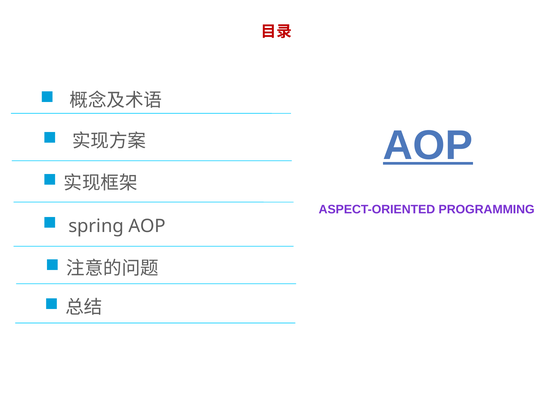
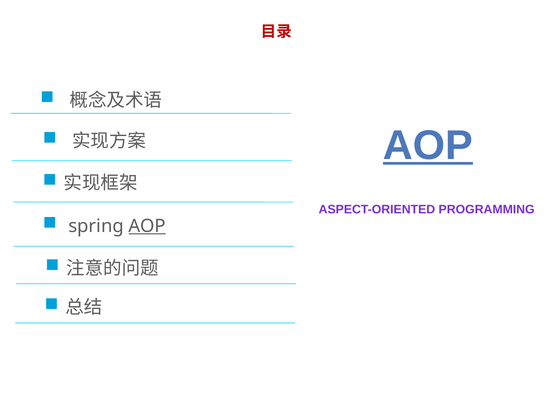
AOP at (147, 226) underline: none -> present
